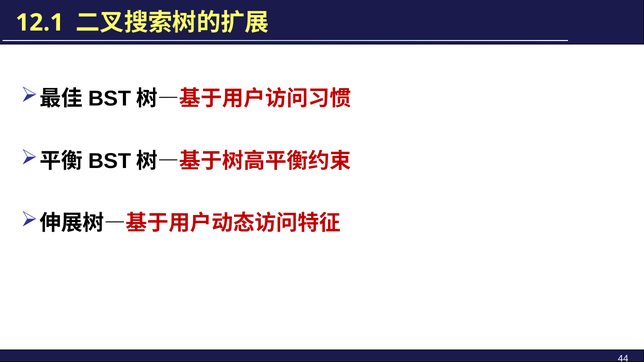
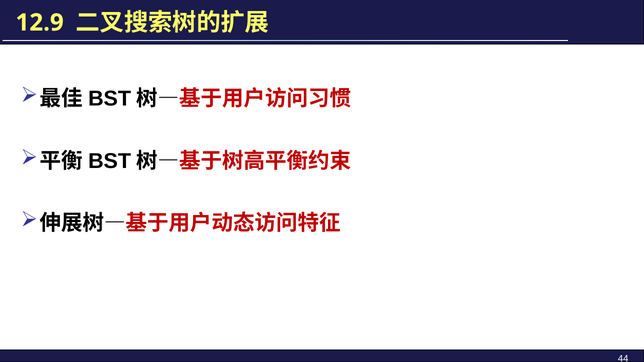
12.1: 12.1 -> 12.9
